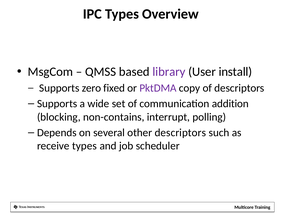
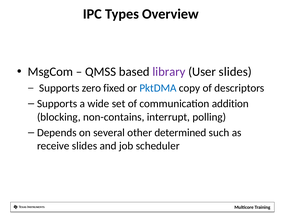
User install: install -> slides
PktDMA colour: purple -> blue
other descriptors: descriptors -> determined
receive types: types -> slides
